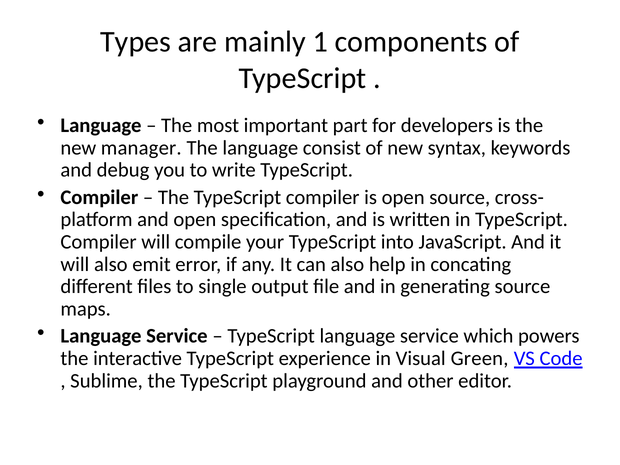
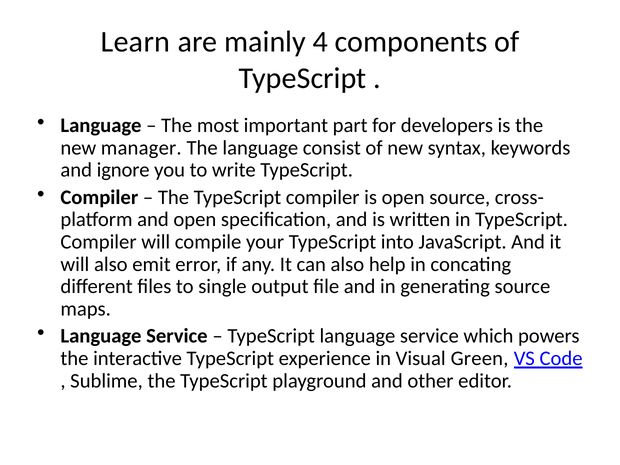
Types: Types -> Learn
1: 1 -> 4
debug: debug -> ignore
